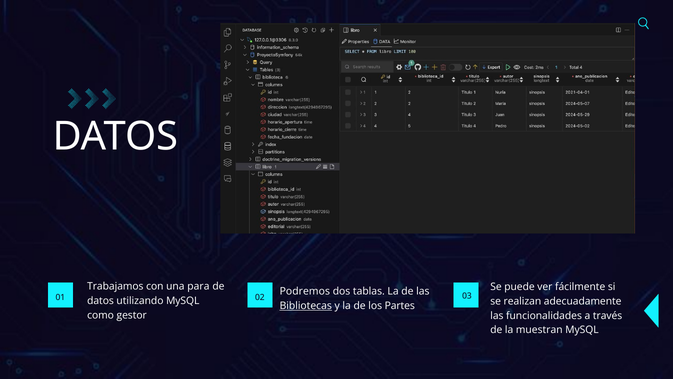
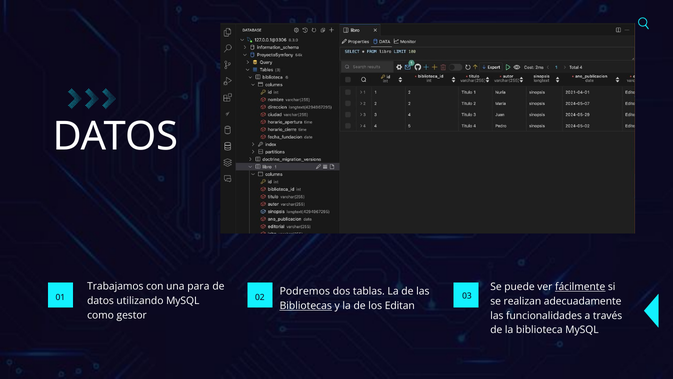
fácilmente underline: none -> present
Partes: Partes -> Editan
muestran: muestran -> biblioteca
